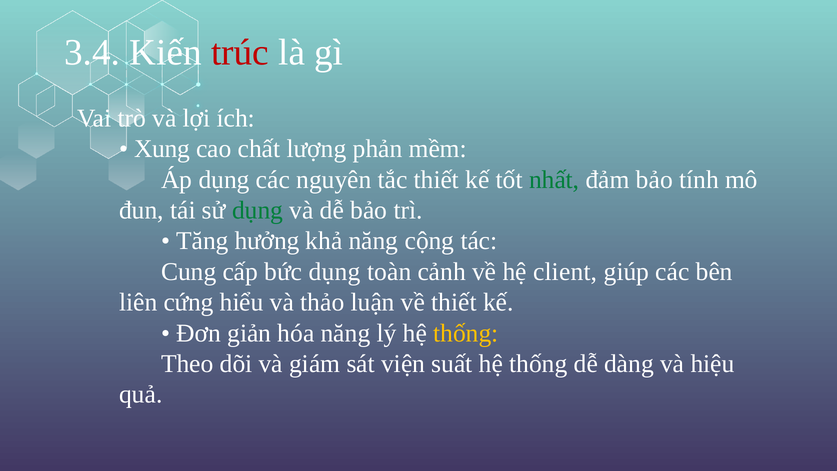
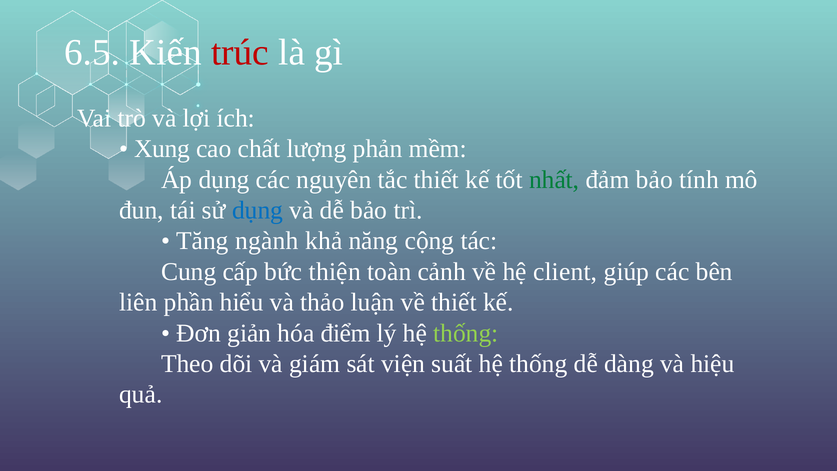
3.4: 3.4 -> 6.5
dụng at (258, 210) colour: green -> blue
hưởng: hưởng -> ngành
bức dụng: dụng -> thiện
cứng: cứng -> phần
hóa năng: năng -> điểm
thống at (466, 333) colour: yellow -> light green
